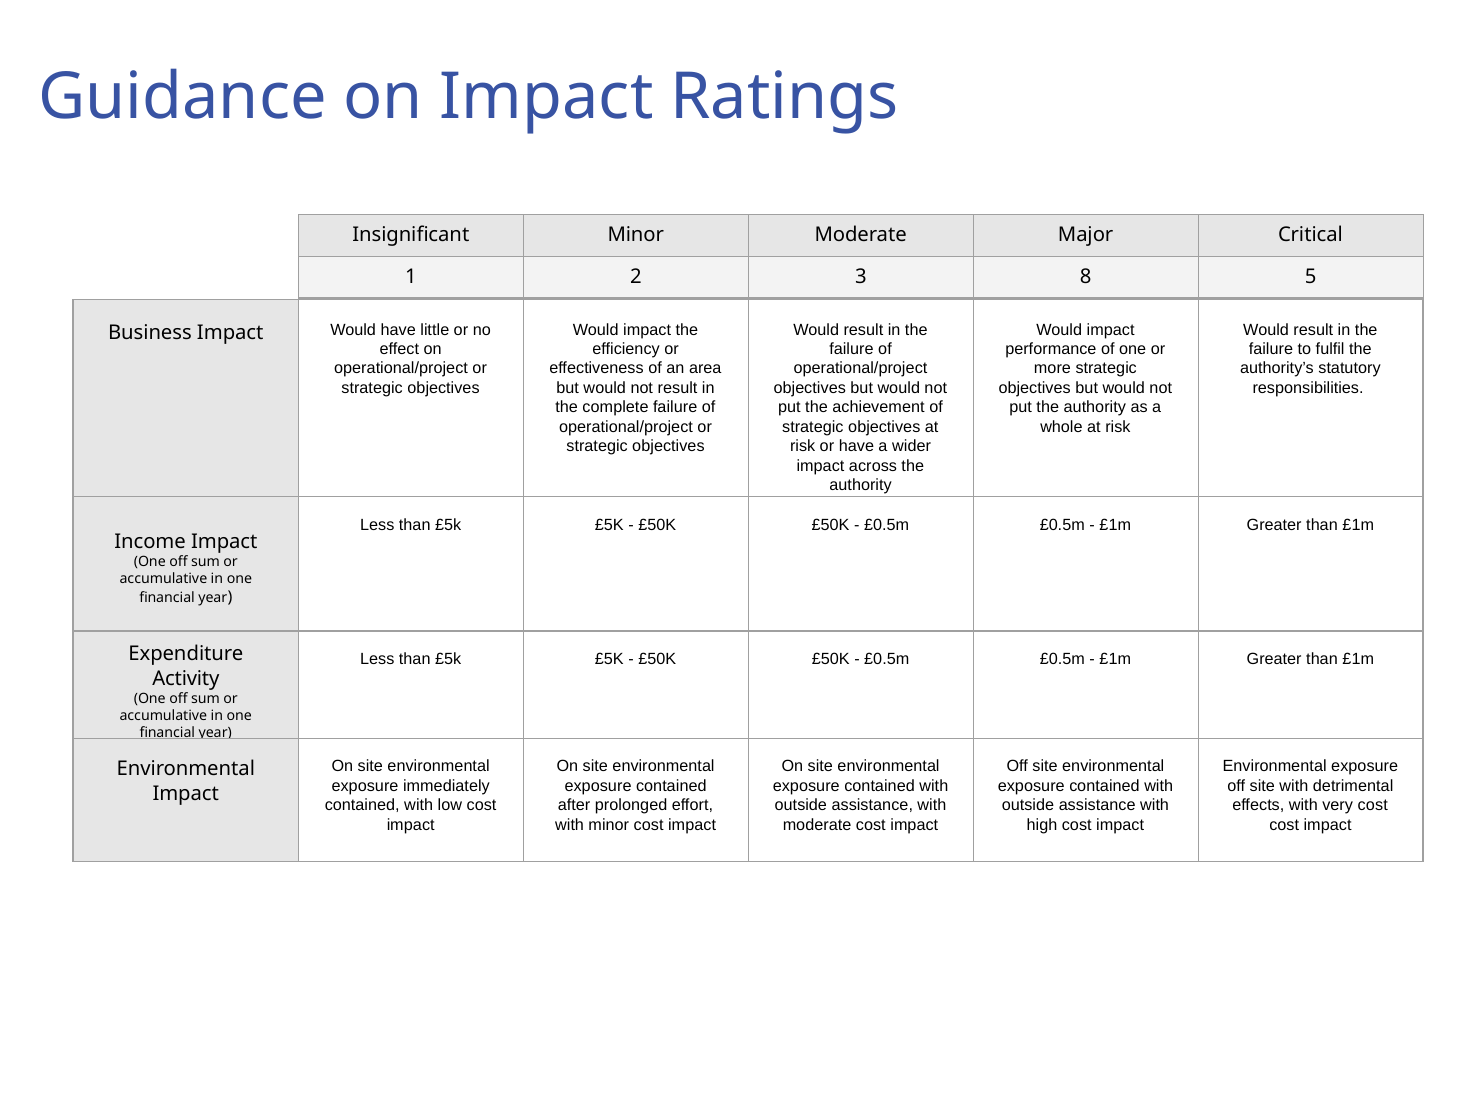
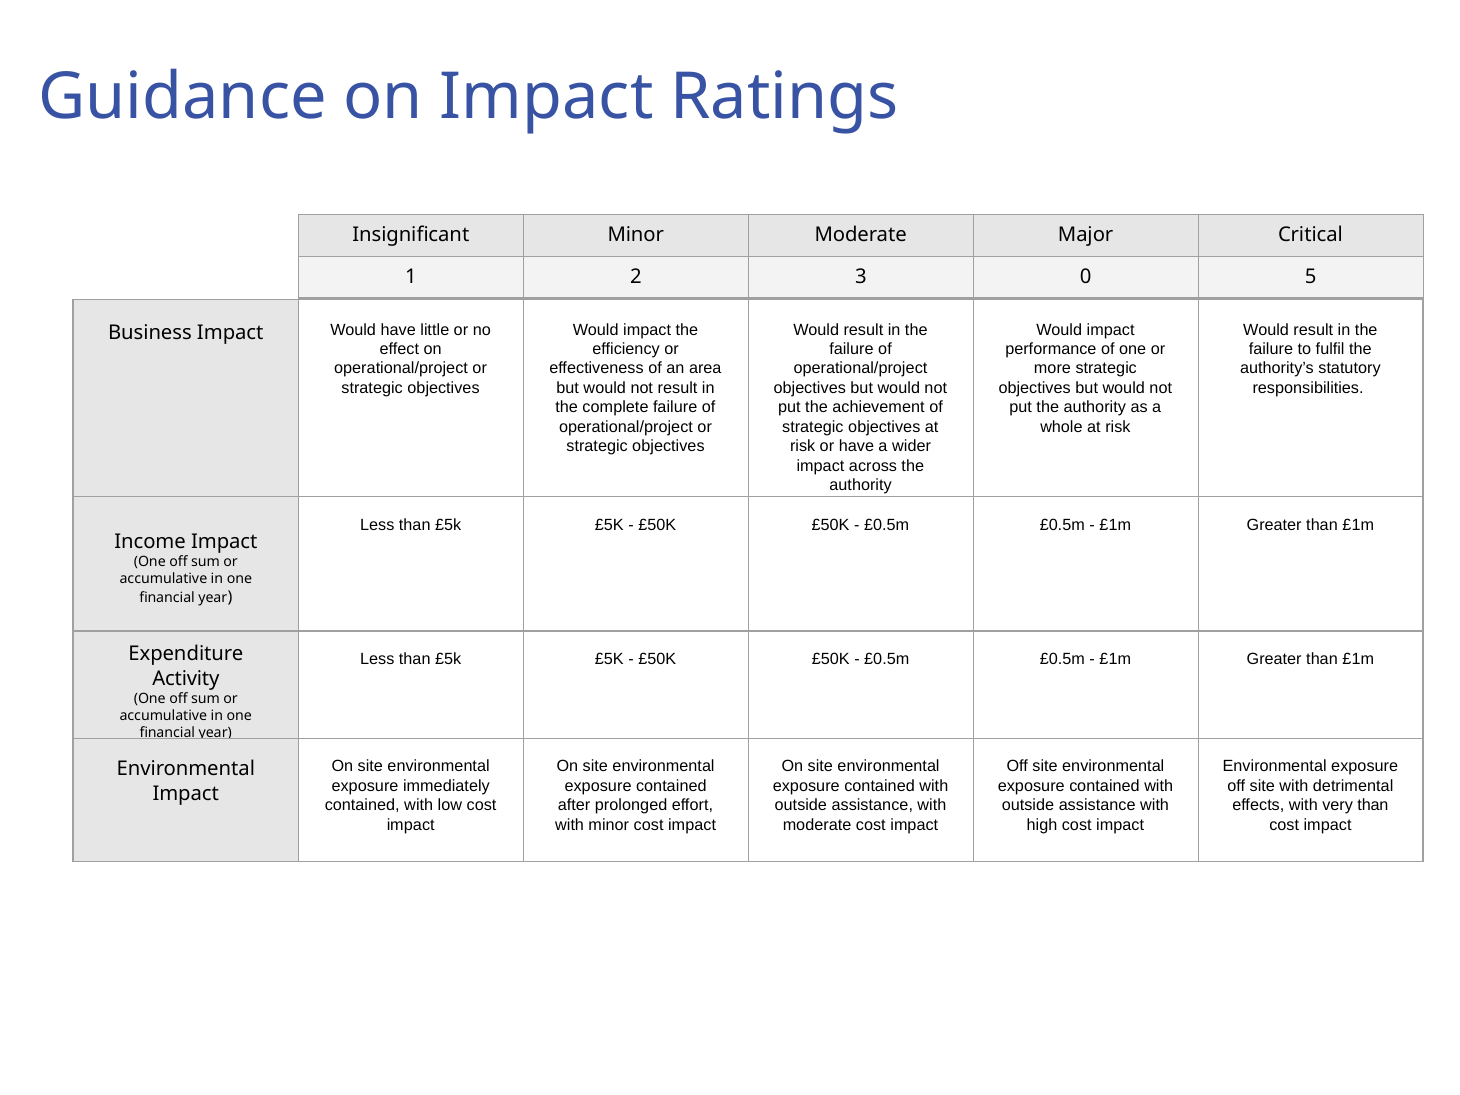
8: 8 -> 0
very cost: cost -> than
